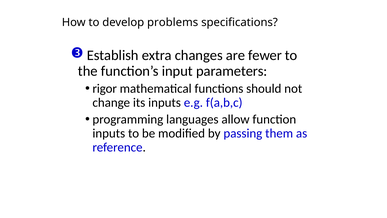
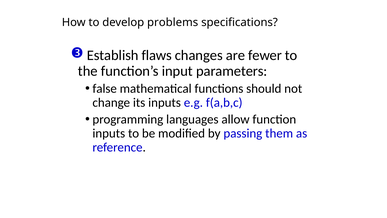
extra: extra -> flaws
rigor: rigor -> false
